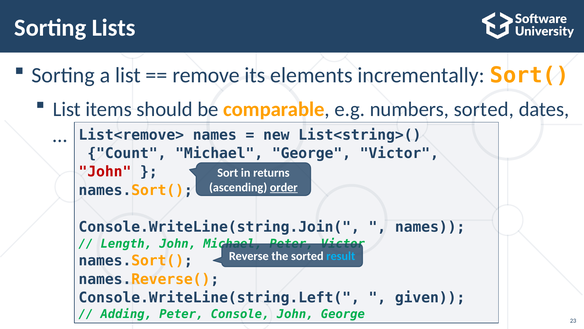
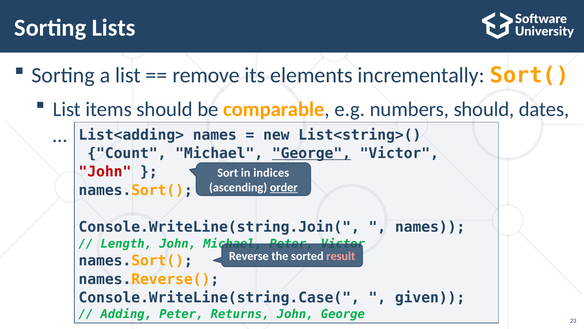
numbers sorted: sorted -> should
List<remove>: List<remove> -> List<adding>
George at (311, 153) underline: none -> present
returns: returns -> indices
result colour: light blue -> pink
Console.WriteLine(string.Left(: Console.WriteLine(string.Left( -> Console.WriteLine(string.Case(
Console: Console -> Returns
